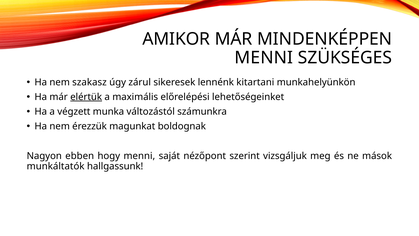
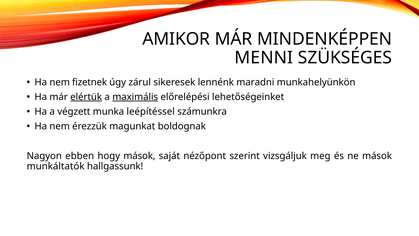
szakasz: szakasz -> fizetnek
kitartani: kitartani -> maradni
maximális underline: none -> present
változástól: változástól -> leépítéssel
hogy menni: menni -> mások
